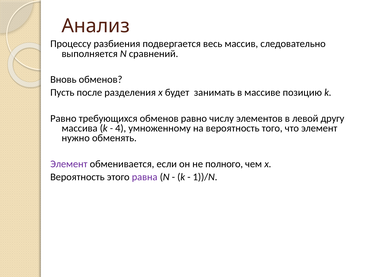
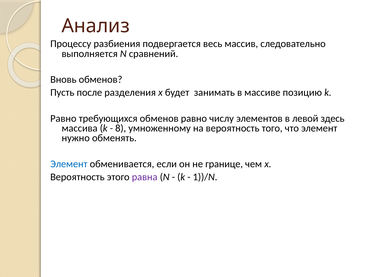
другу: другу -> здесь
4: 4 -> 8
Элемент at (69, 164) colour: purple -> blue
полного: полного -> границе
